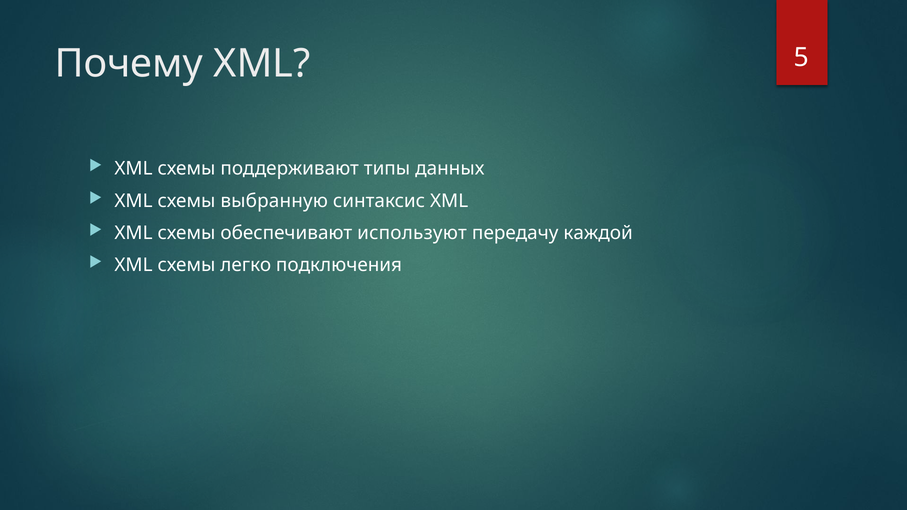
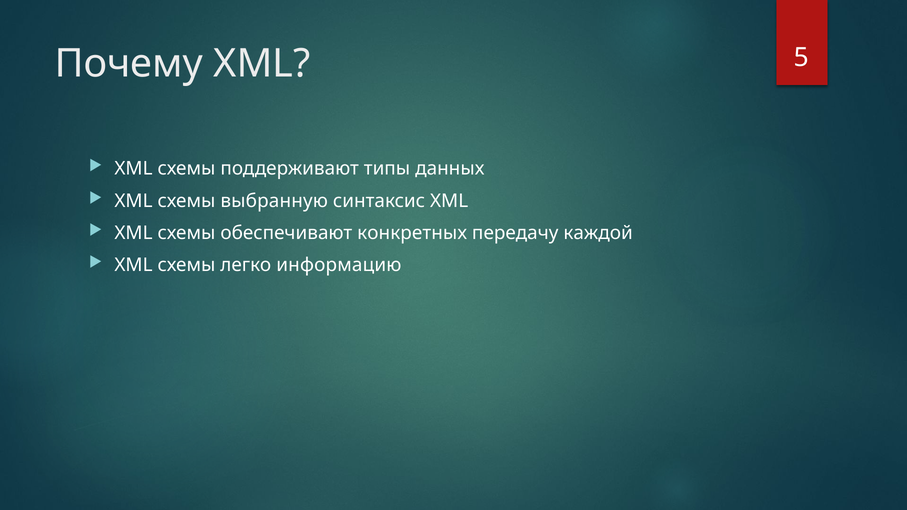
используют: используют -> конкретных
подключения: подключения -> информацию
